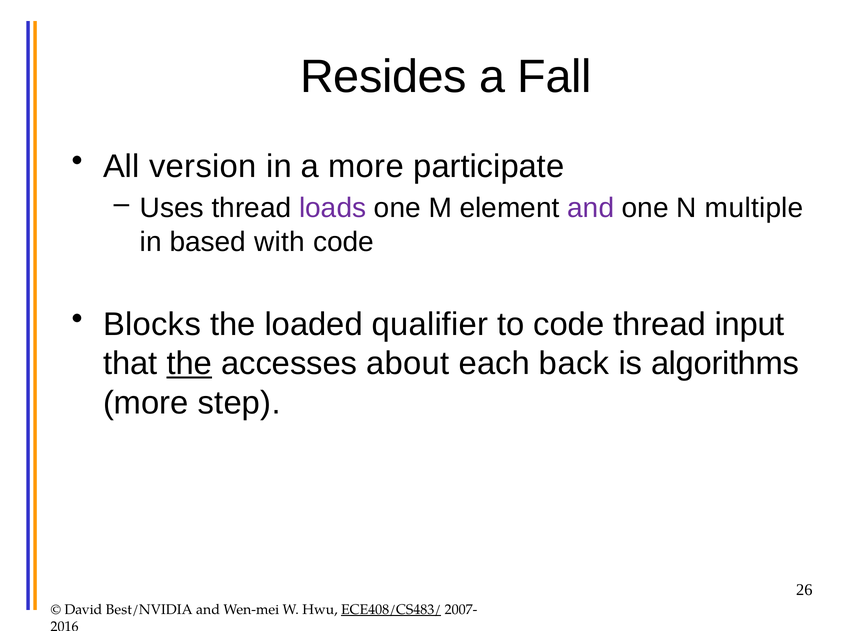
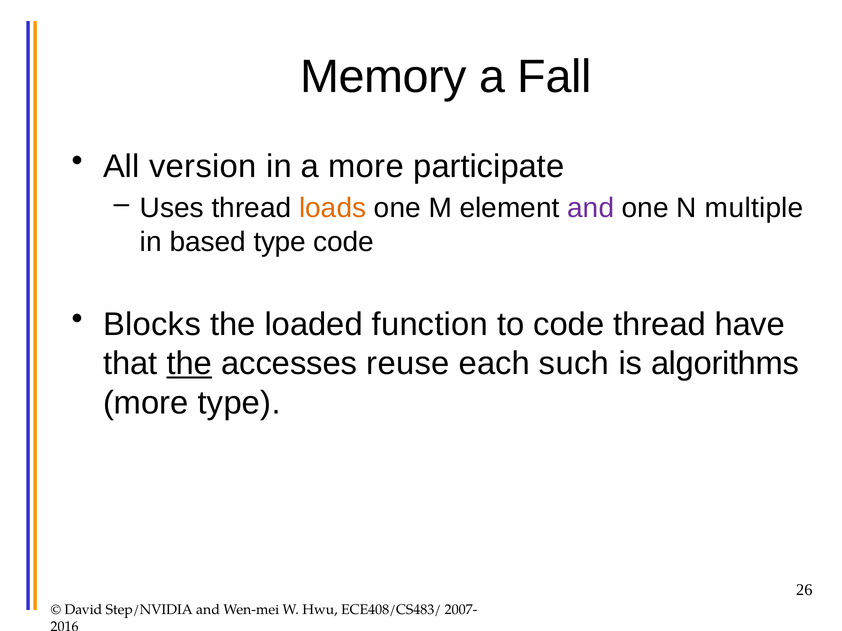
Resides: Resides -> Memory
loads colour: purple -> orange
based with: with -> type
qualifier: qualifier -> function
input: input -> have
about: about -> reuse
back: back -> such
more step: step -> type
Best/NVIDIA: Best/NVIDIA -> Step/NVIDIA
ECE408/CS483/ underline: present -> none
